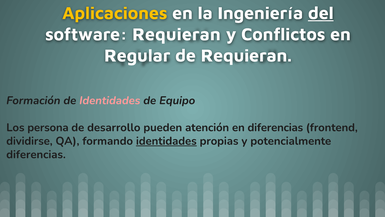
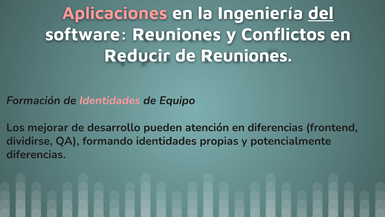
Aplicaciones colour: yellow -> pink
software Requieran: Requieran -> Reuniones
Regular: Regular -> Reducir
de Requieran: Requieran -> Reuniones
persona: persona -> mejorar
identidades at (166, 141) underline: present -> none
